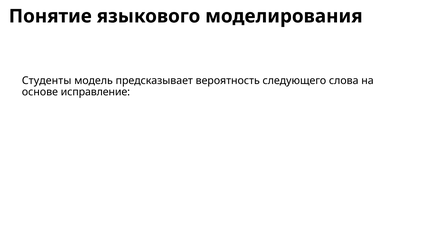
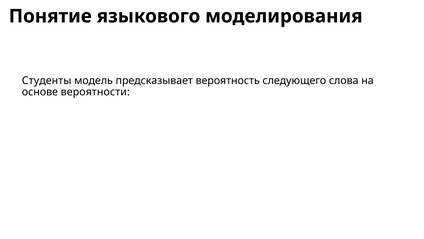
исправление: исправление -> вероятности
